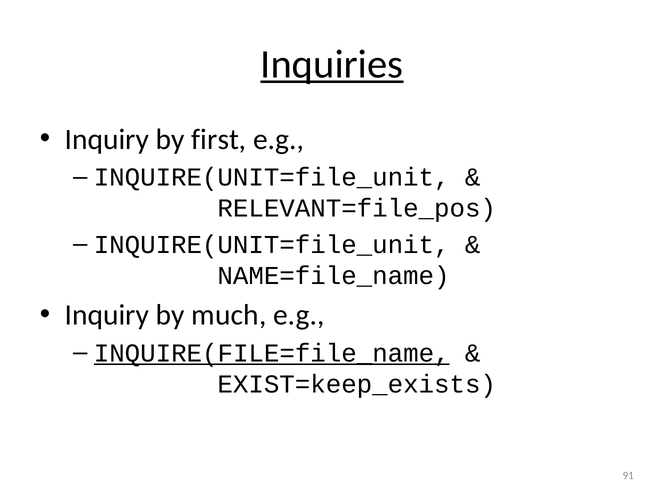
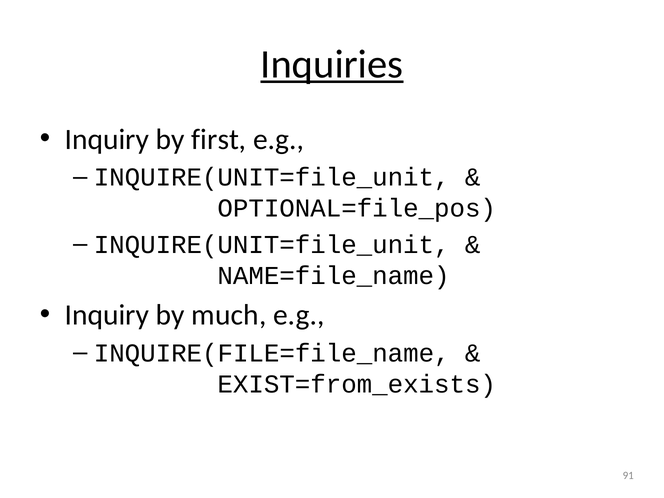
RELEVANT=file_pos: RELEVANT=file_pos -> OPTIONAL=file_pos
INQUIRE(FILE=file_name underline: present -> none
EXIST=keep_exists: EXIST=keep_exists -> EXIST=from_exists
